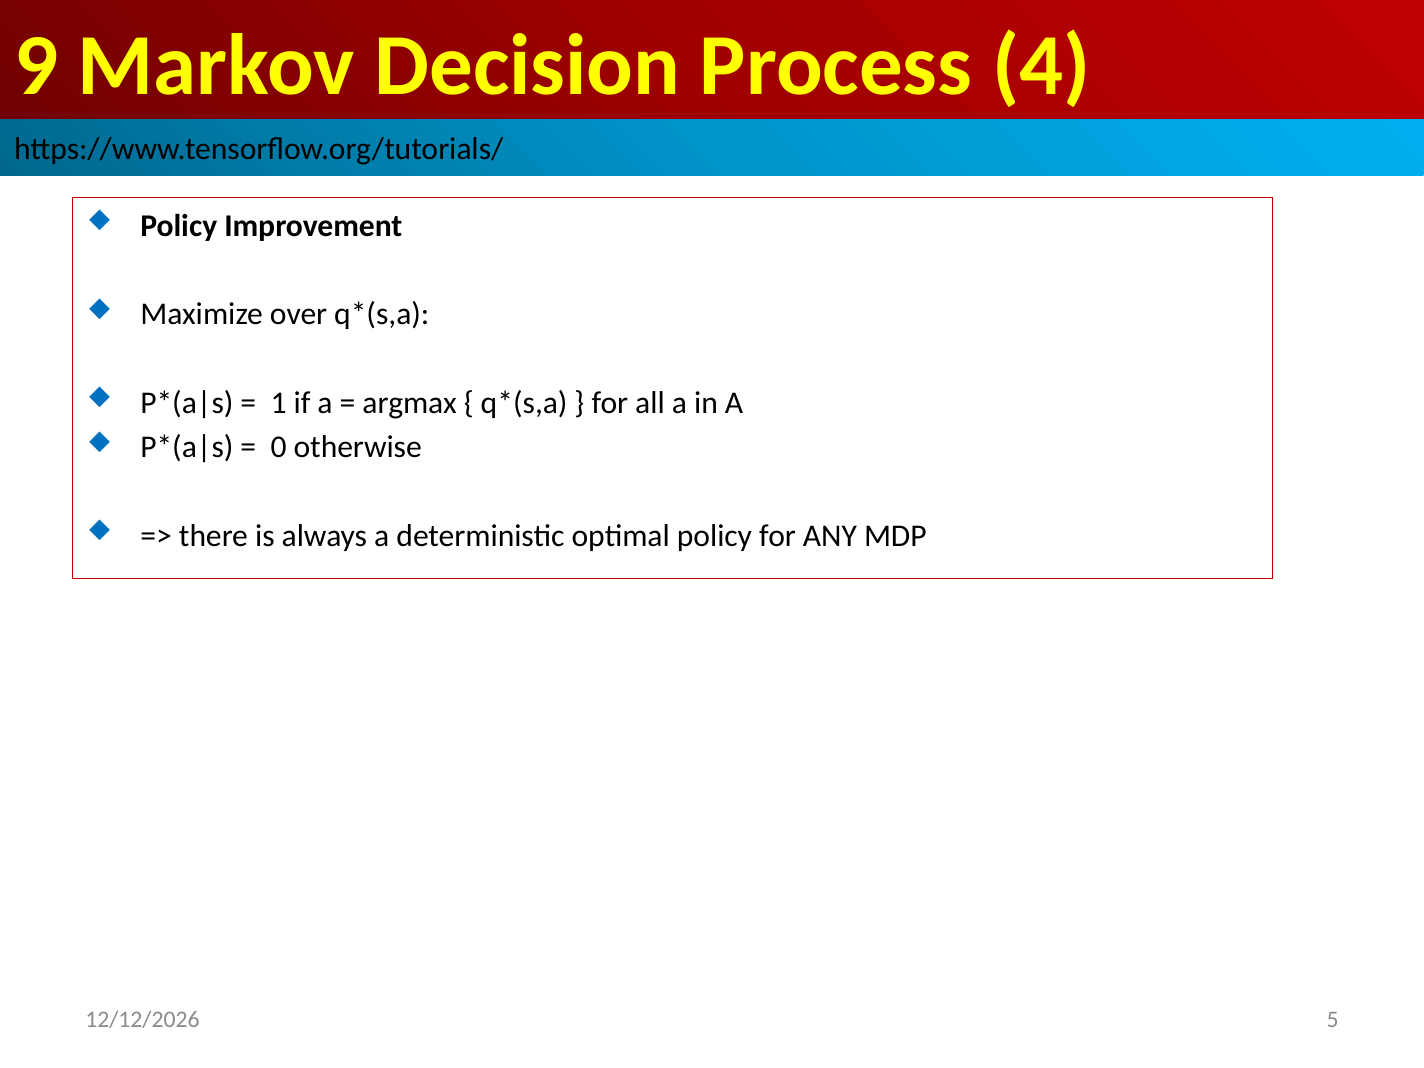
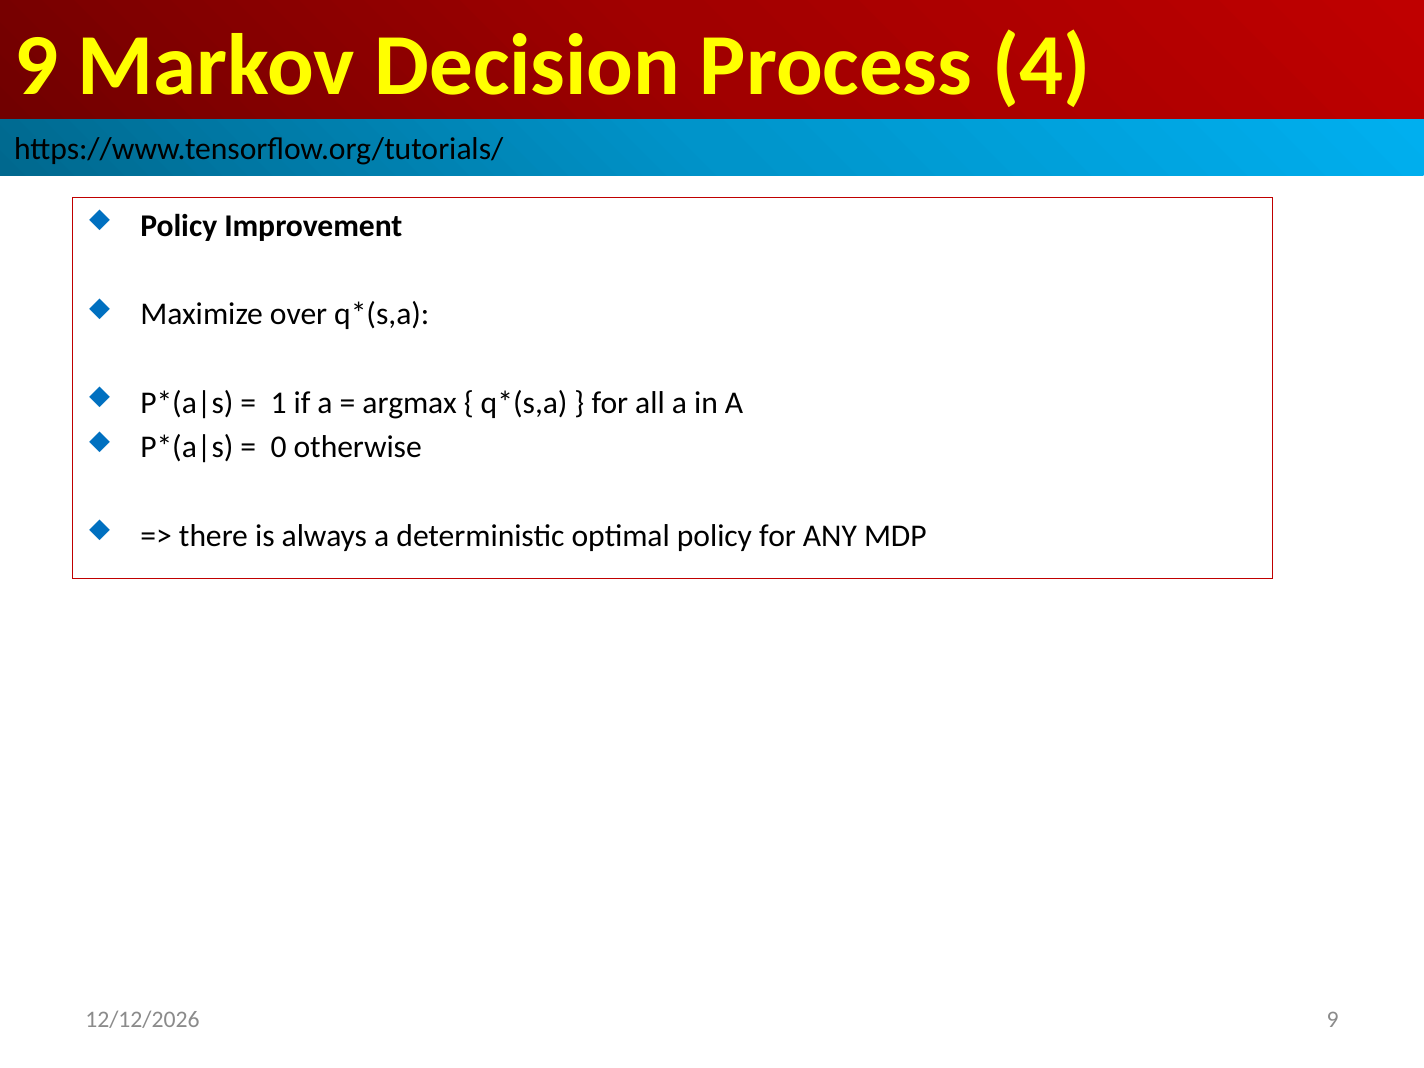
5 at (1333, 1020): 5 -> 9
